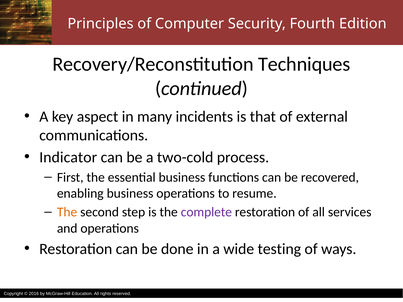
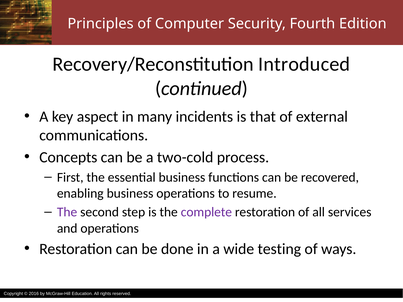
Techniques: Techniques -> Introduced
Indicator: Indicator -> Concepts
The at (67, 212) colour: orange -> purple
